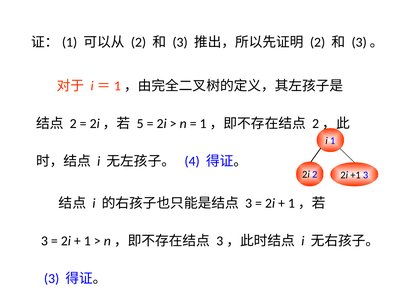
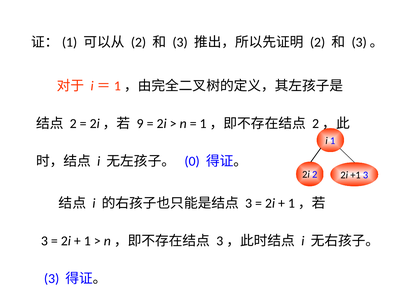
5: 5 -> 9
4: 4 -> 0
